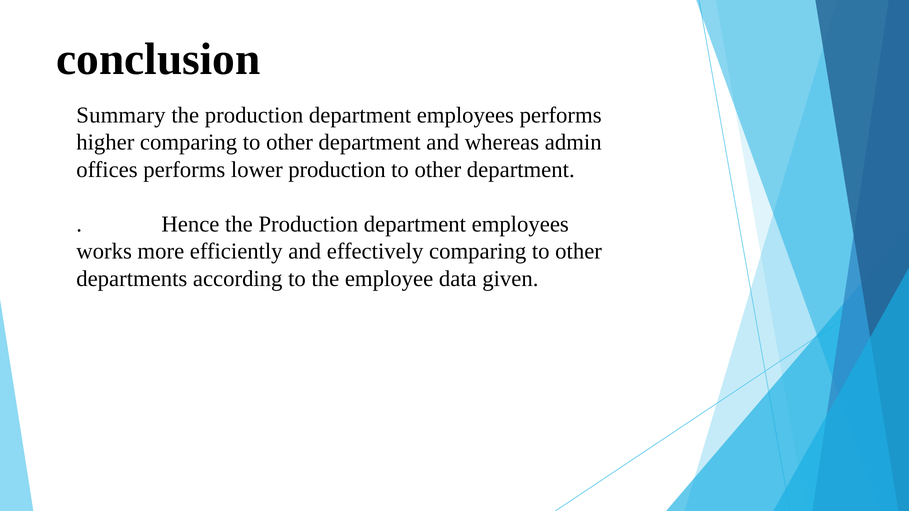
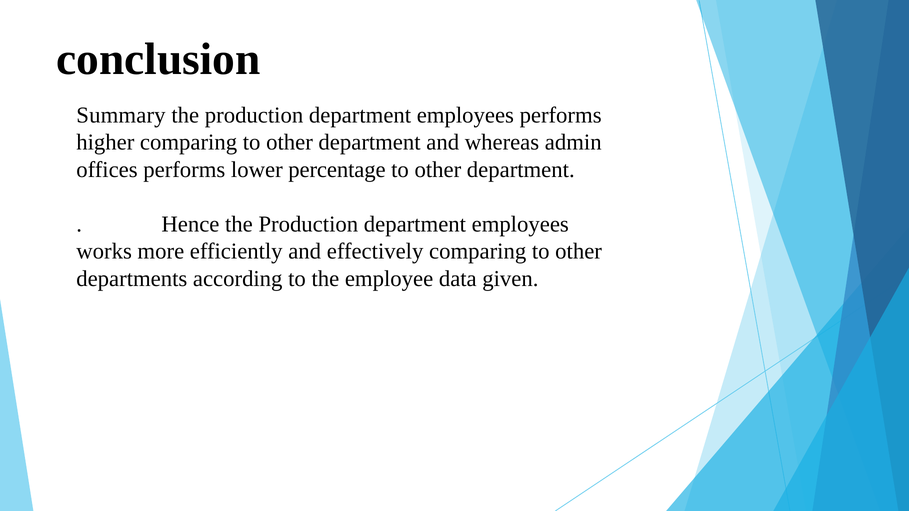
lower production: production -> percentage
